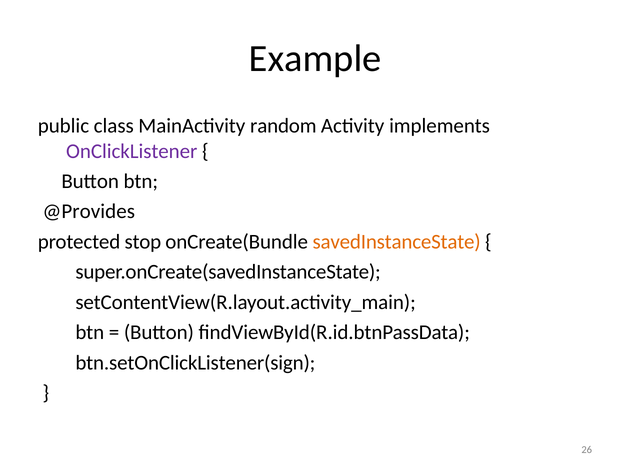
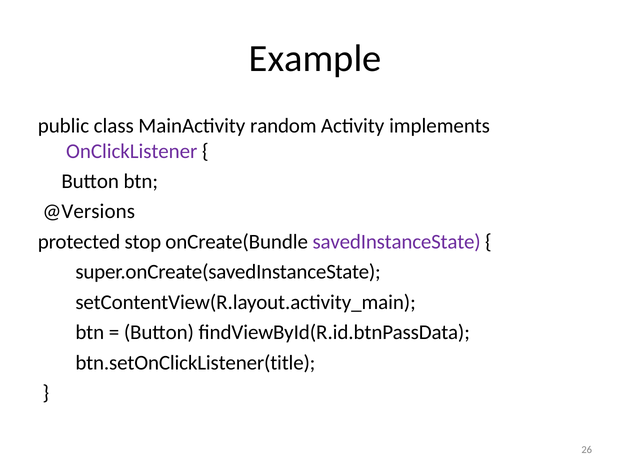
@Provides: @Provides -> @Versions
savedInstanceState colour: orange -> purple
btn.setOnClickListener(sign: btn.setOnClickListener(sign -> btn.setOnClickListener(title
